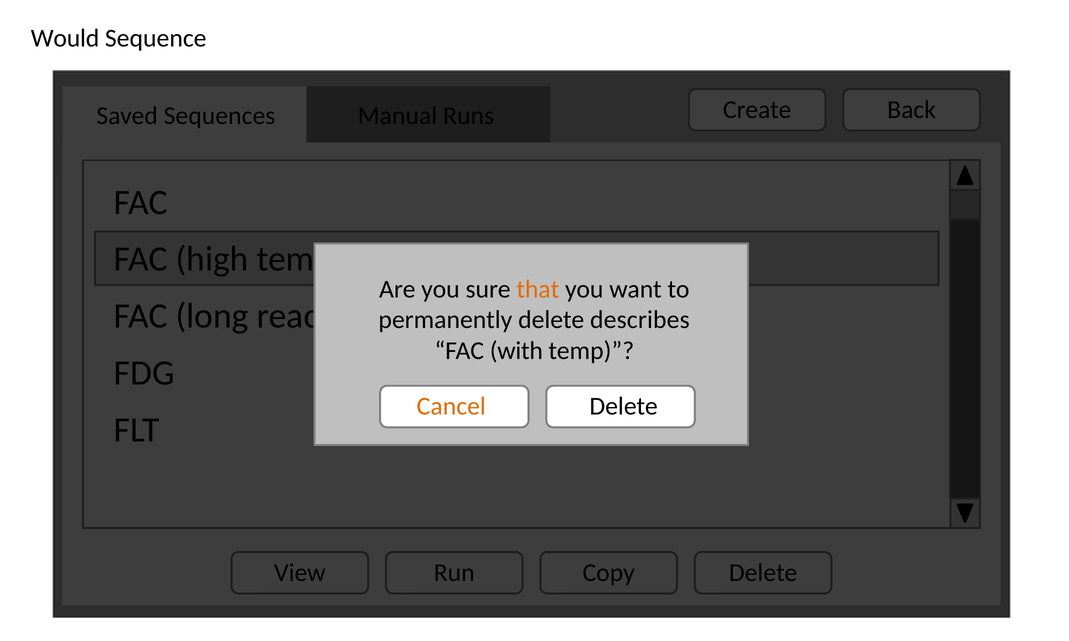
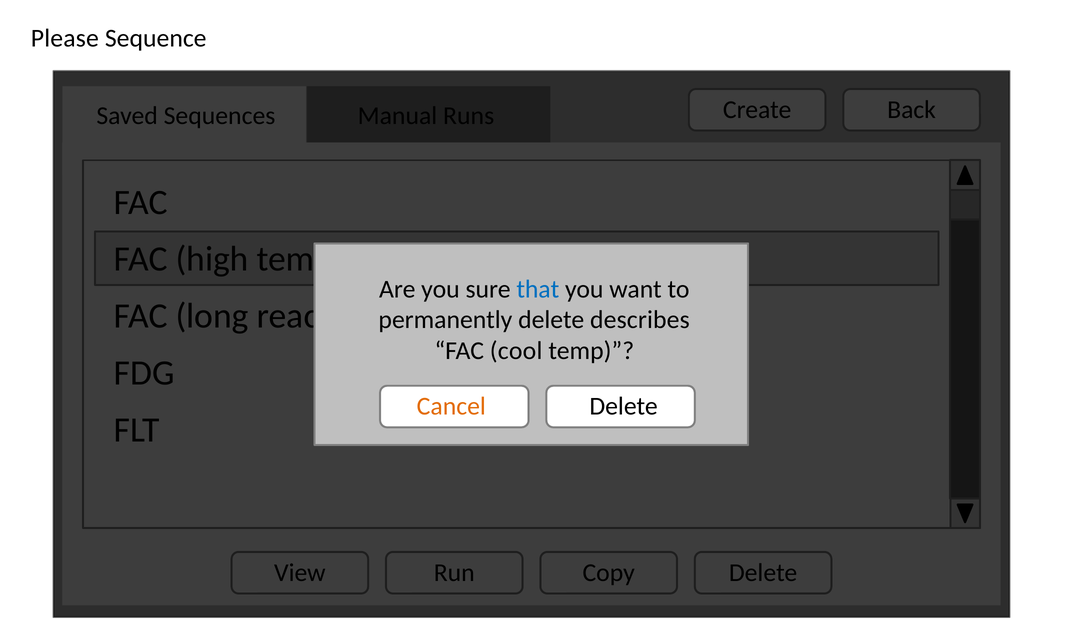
Would: Would -> Please
that colour: orange -> blue
with: with -> cool
